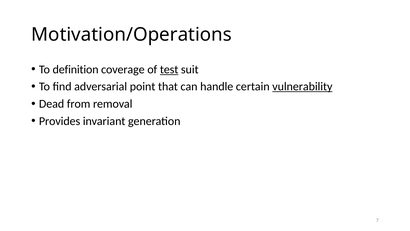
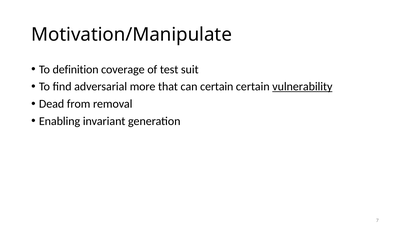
Motivation/Operations: Motivation/Operations -> Motivation/Manipulate
test underline: present -> none
point: point -> more
can handle: handle -> certain
Provides: Provides -> Enabling
